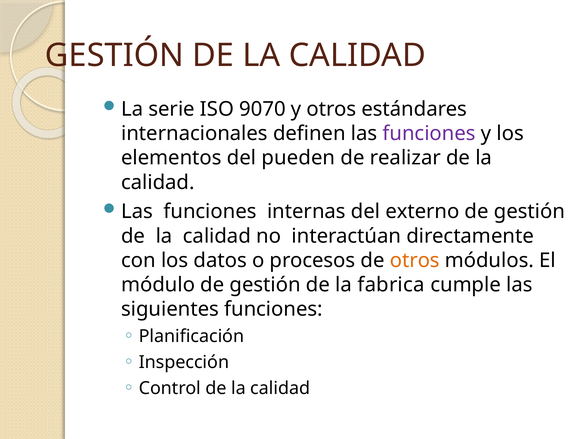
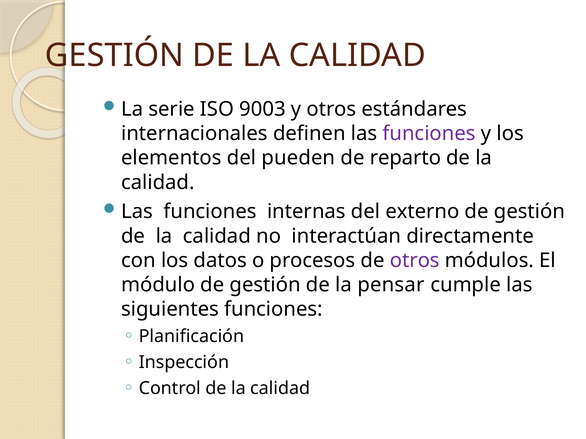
9070: 9070 -> 9003
realizar: realizar -> reparto
otros at (415, 261) colour: orange -> purple
fabrica: fabrica -> pensar
